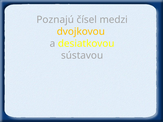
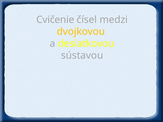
Poznajú: Poznajú -> Cvičenie
